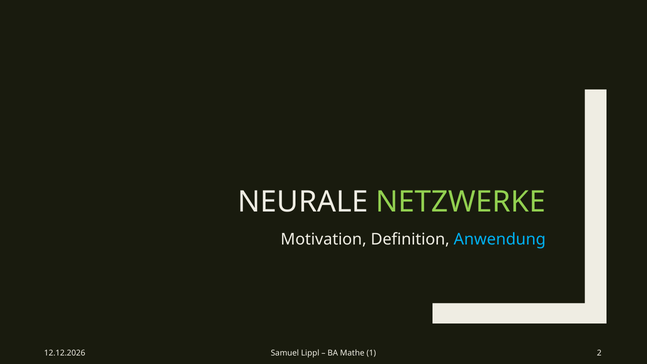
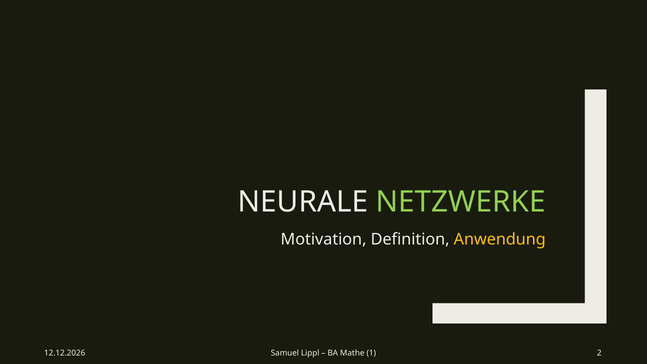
Anwendung colour: light blue -> yellow
